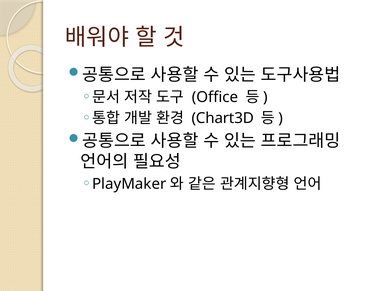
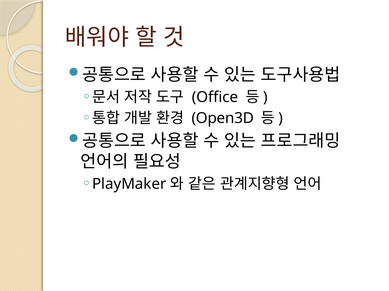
Chart3D: Chart3D -> Open3D
